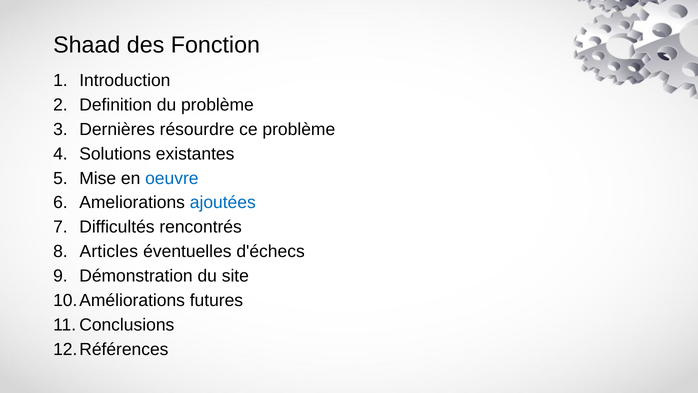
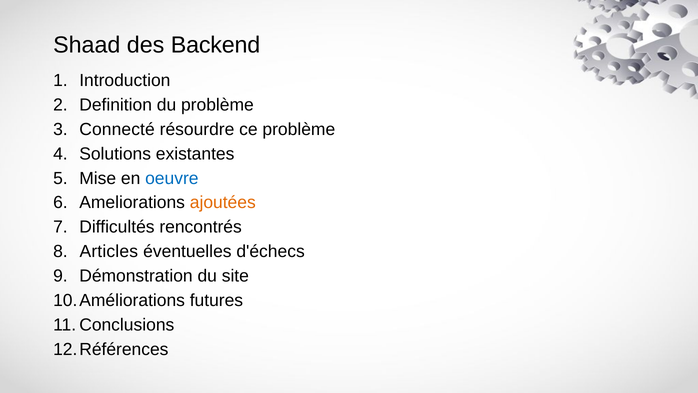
Fonction: Fonction -> Backend
Dernières: Dernières -> Connecté
ajoutées colour: blue -> orange
